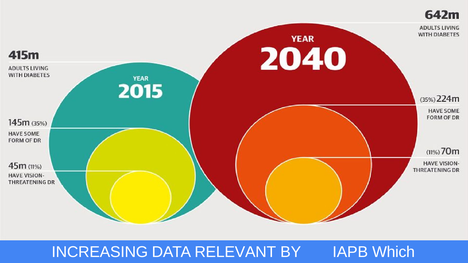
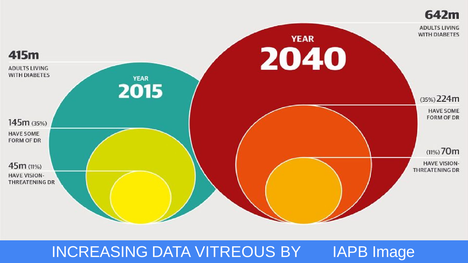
RELEVANT: RELEVANT -> VITREOUS
Which: Which -> Image
